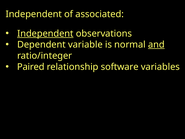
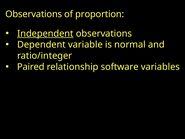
Independent at (34, 14): Independent -> Observations
associated: associated -> proportion
and underline: present -> none
